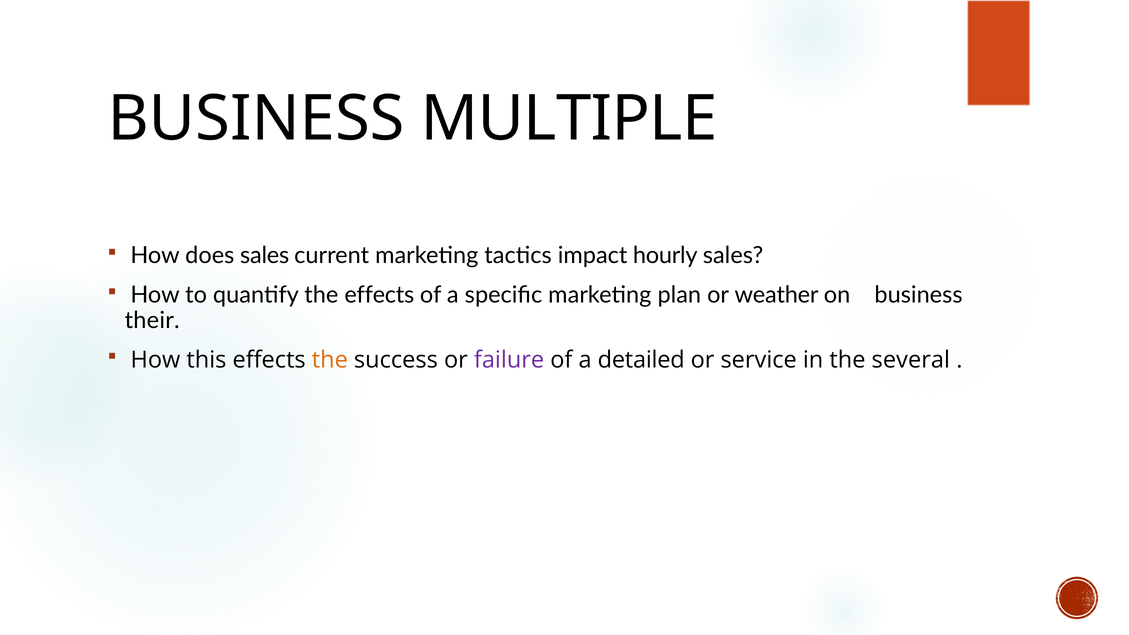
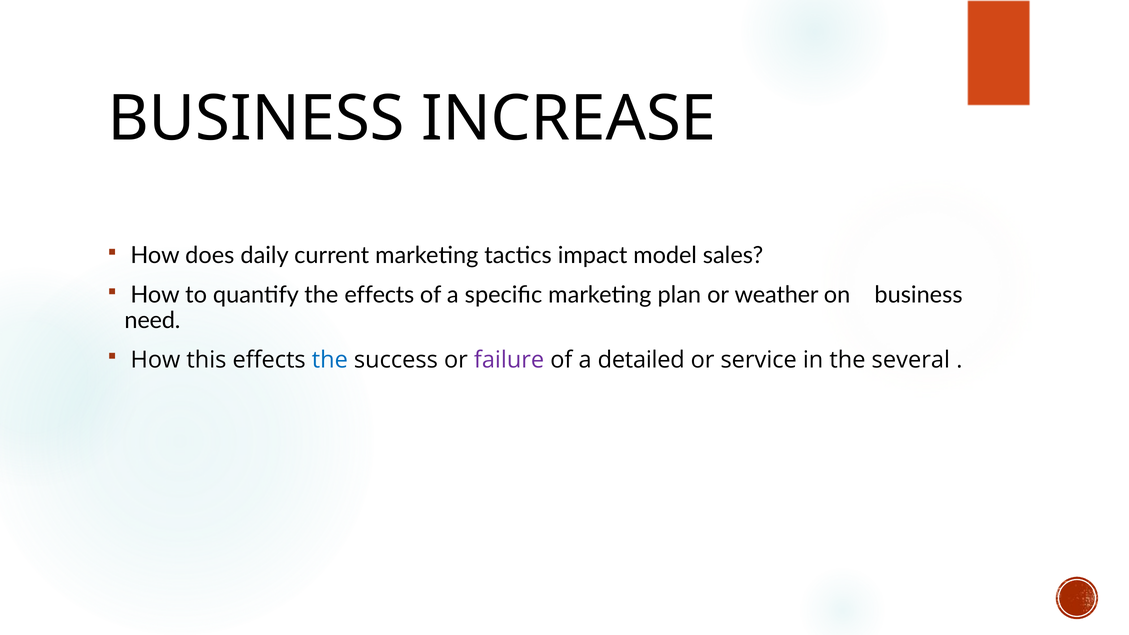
MULTIPLE: MULTIPLE -> INCREASE
does sales: sales -> daily
hourly: hourly -> model
their: their -> need
the at (330, 360) colour: orange -> blue
